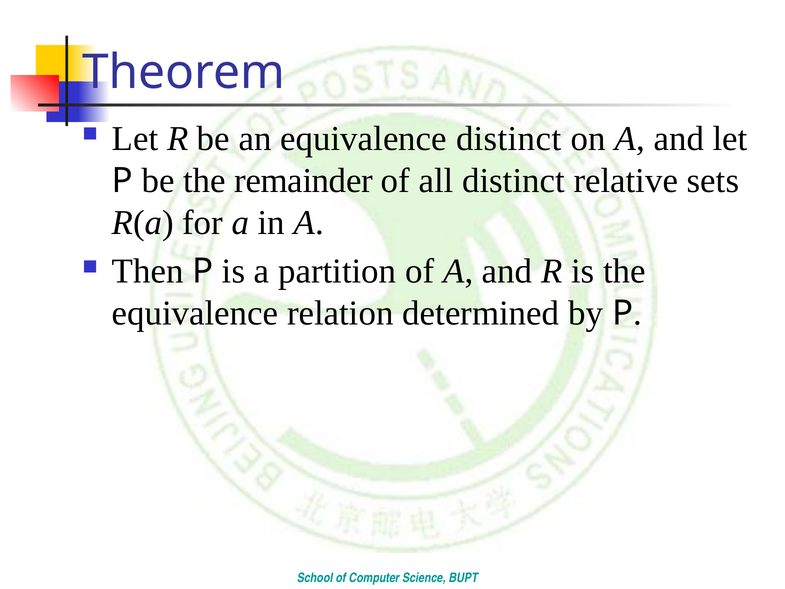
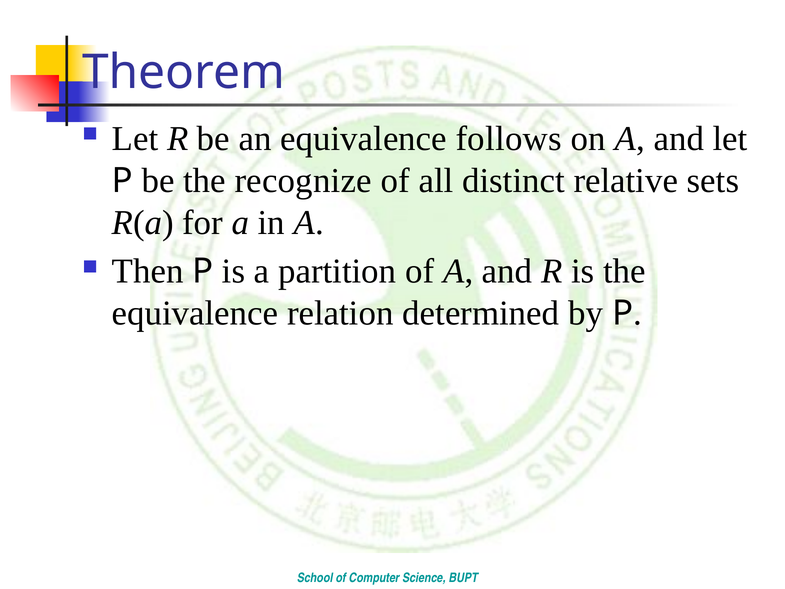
equivalence distinct: distinct -> follows
remainder: remainder -> recognize
